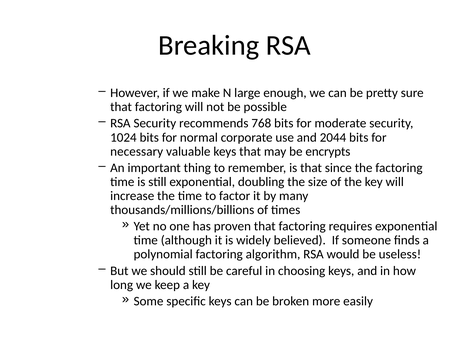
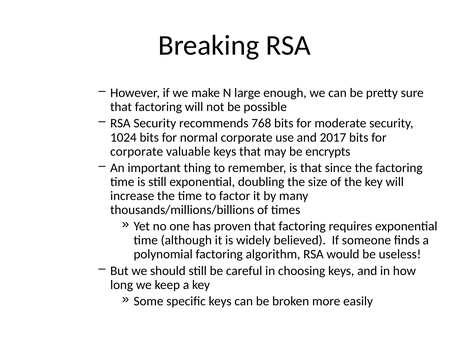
2044: 2044 -> 2017
necessary at (137, 152): necessary -> corporate
